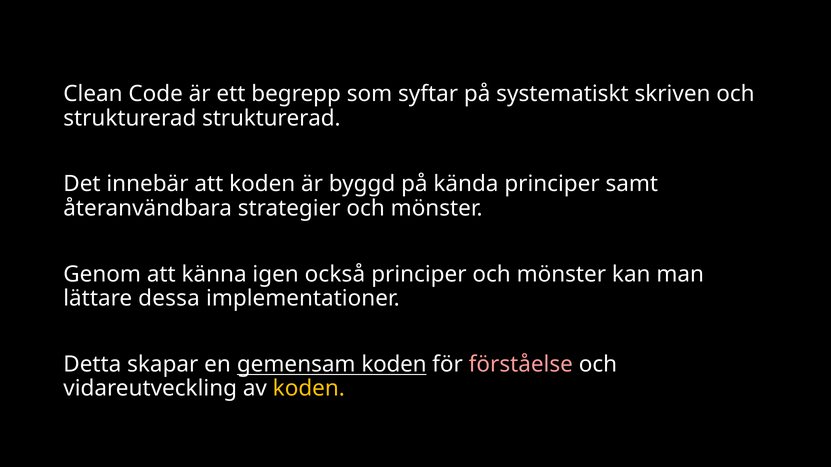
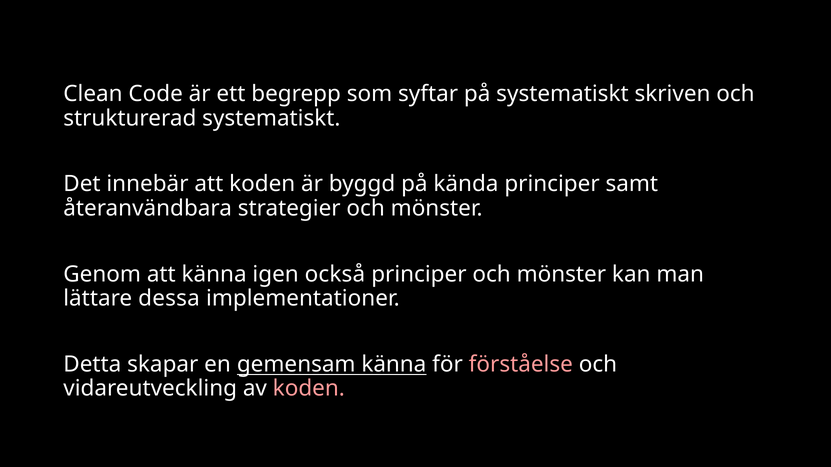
strukturerad strukturerad: strukturerad -> systematiskt
gemensam koden: koden -> känna
koden at (309, 389) colour: yellow -> pink
